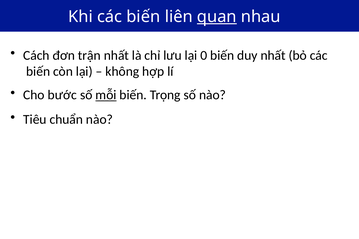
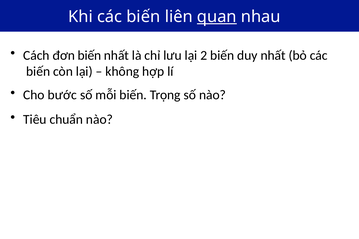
đơn trận: trận -> biến
0: 0 -> 2
mỗi underline: present -> none
